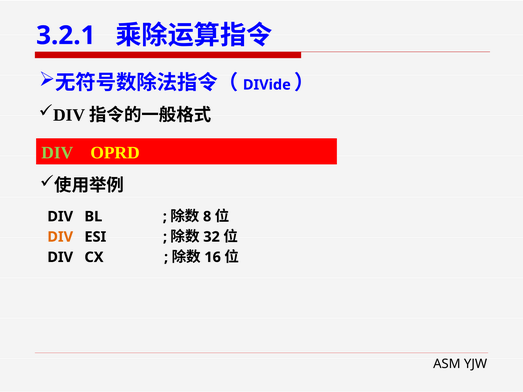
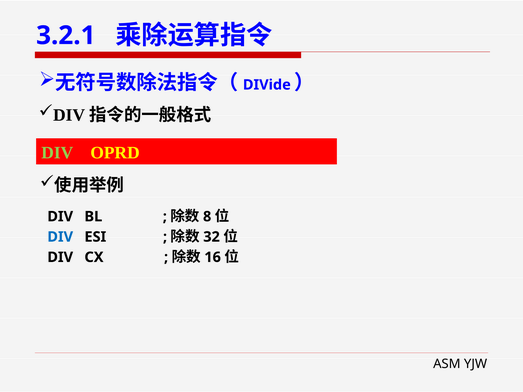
DIV at (60, 237) colour: orange -> blue
